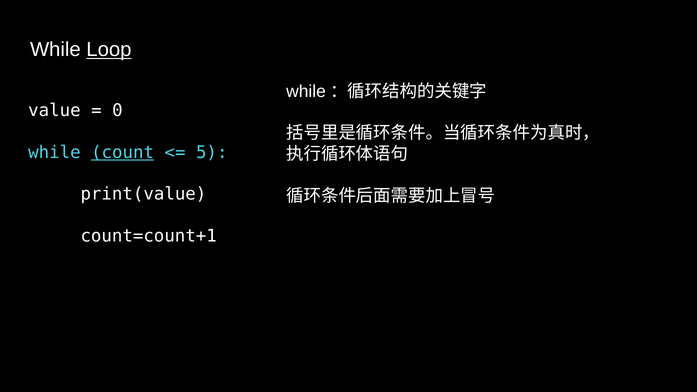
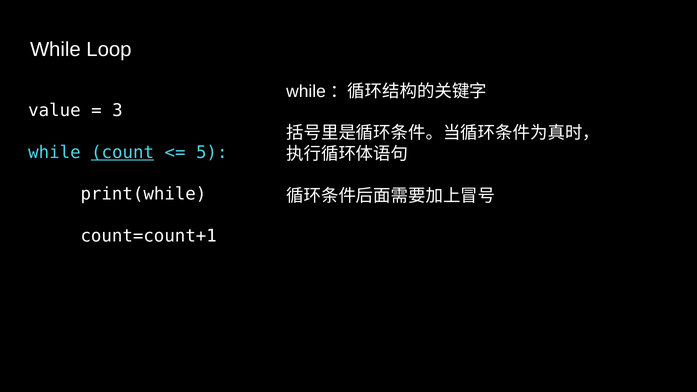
Loop underline: present -> none
0: 0 -> 3
print(value: print(value -> print(while
